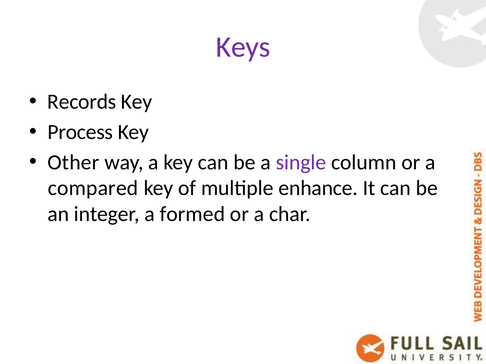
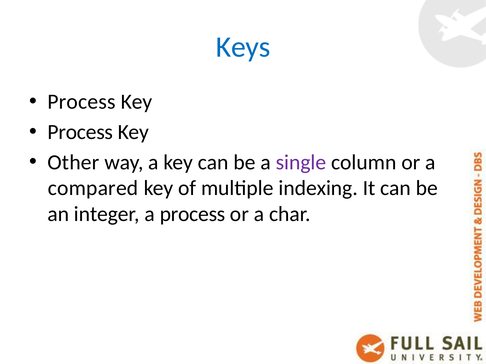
Keys colour: purple -> blue
Records at (82, 102): Records -> Process
enhance: enhance -> indexing
a formed: formed -> process
